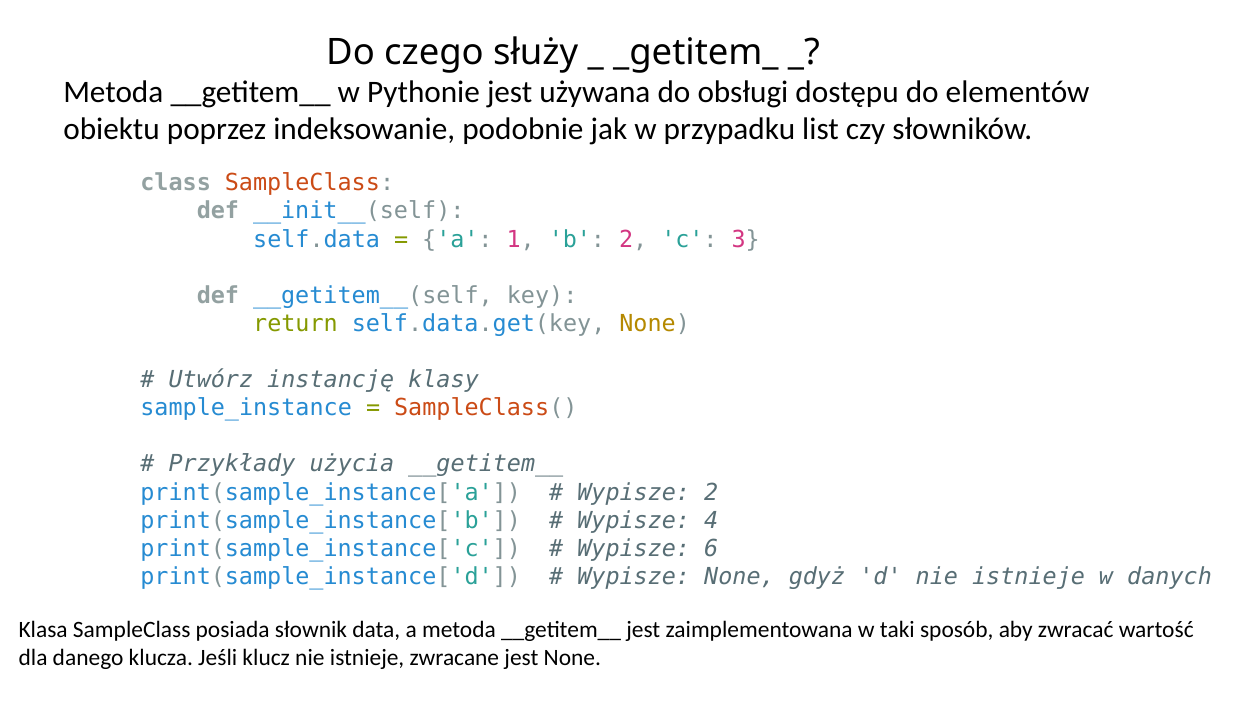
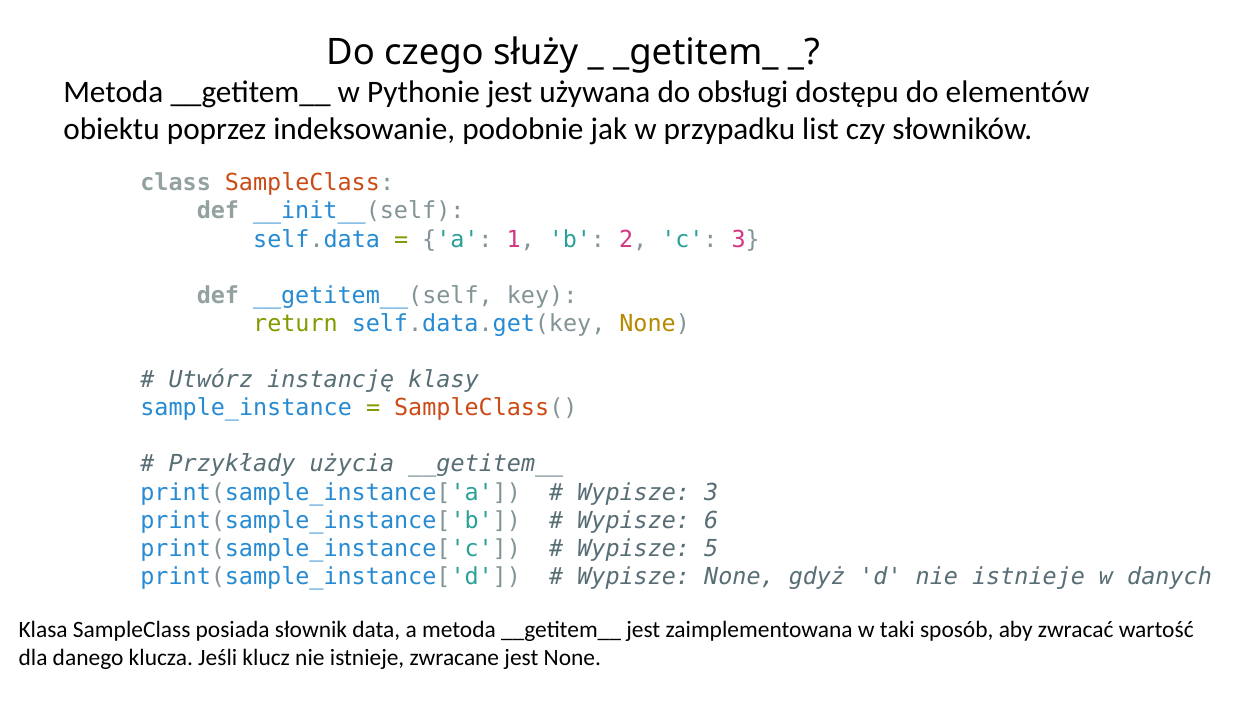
Wypisze 2: 2 -> 3
4: 4 -> 6
6: 6 -> 5
